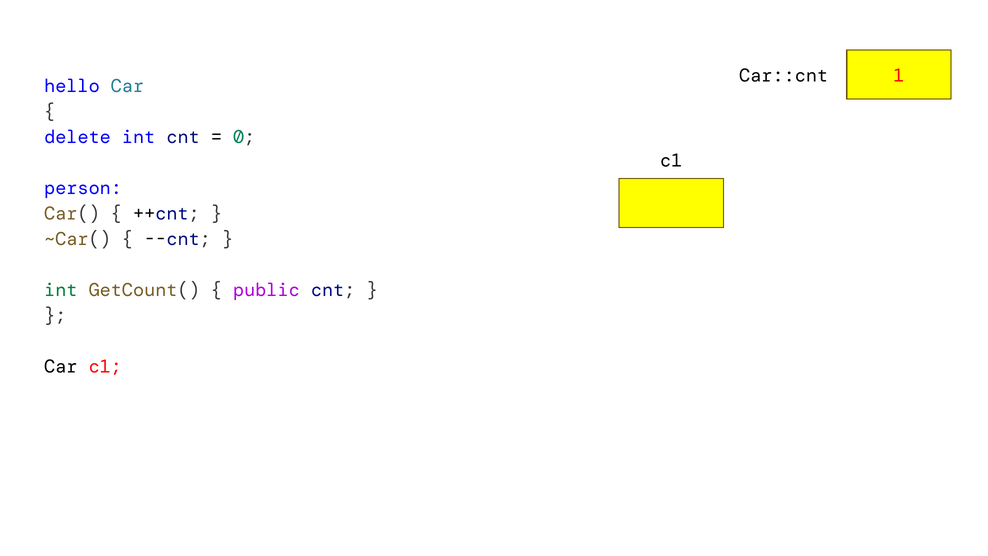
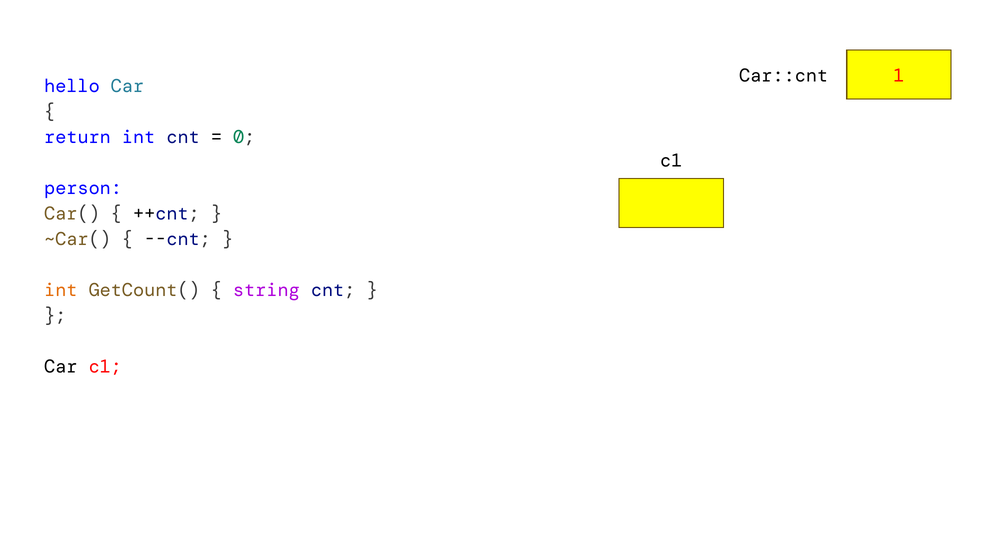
delete: delete -> return
int at (61, 290) colour: green -> orange
public: public -> string
